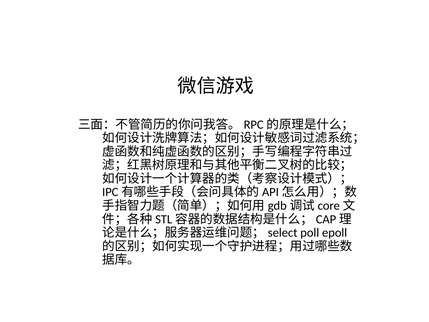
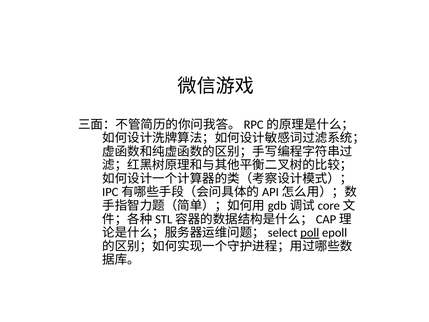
poll underline: none -> present
